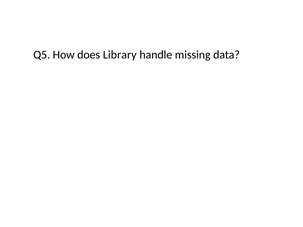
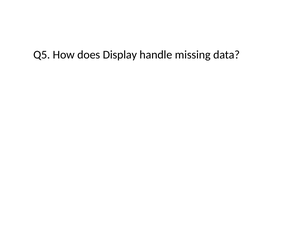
Library: Library -> Display
